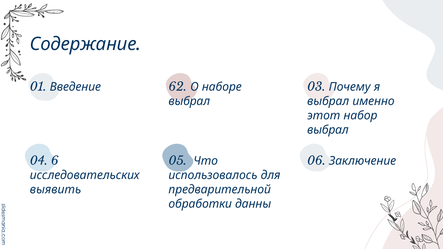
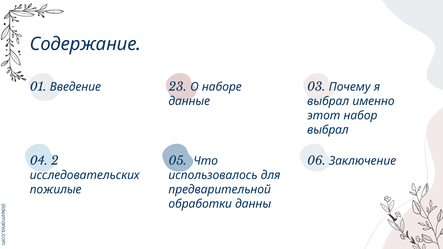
62: 62 -> 23
выбрал at (189, 101): выбрал -> данные
6: 6 -> 2
выявить: выявить -> пожилые
